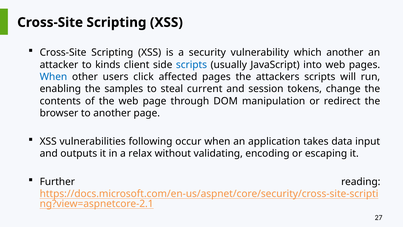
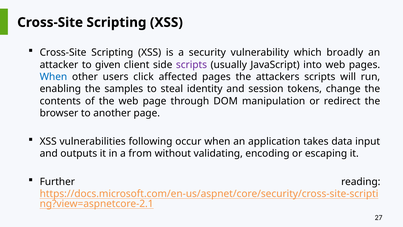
which another: another -> broadly
kinds: kinds -> given
scripts at (191, 65) colour: blue -> purple
current: current -> identity
relax: relax -> from
